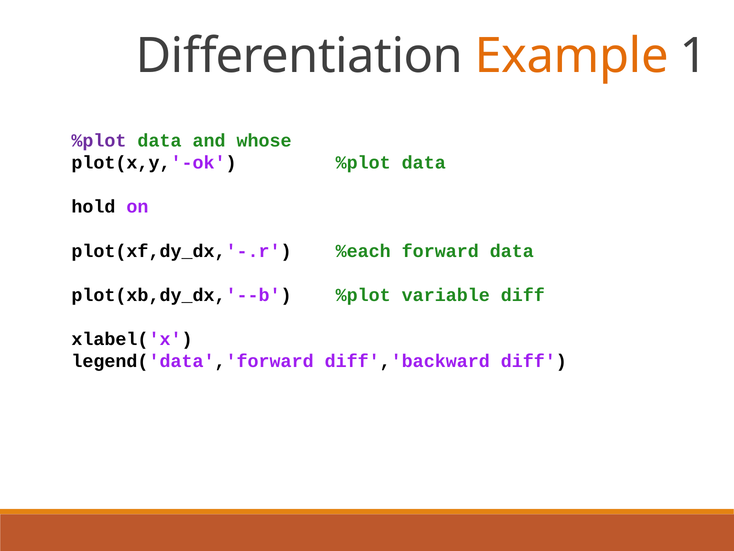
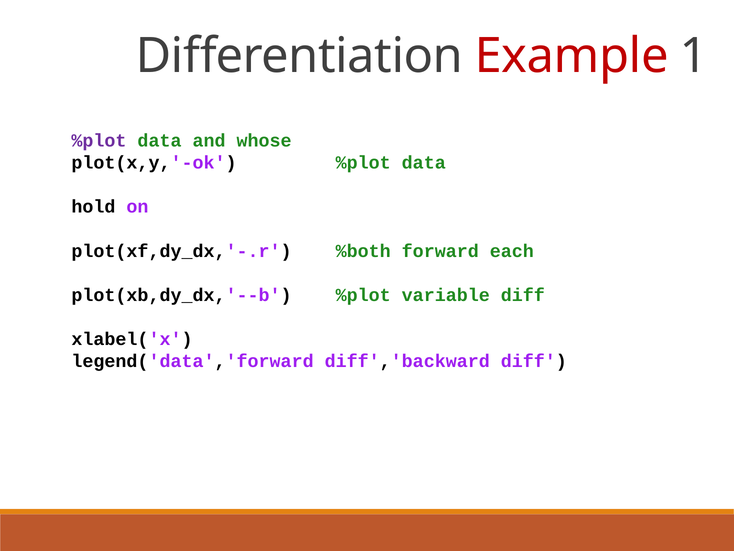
Example colour: orange -> red
%each: %each -> %both
forward data: data -> each
